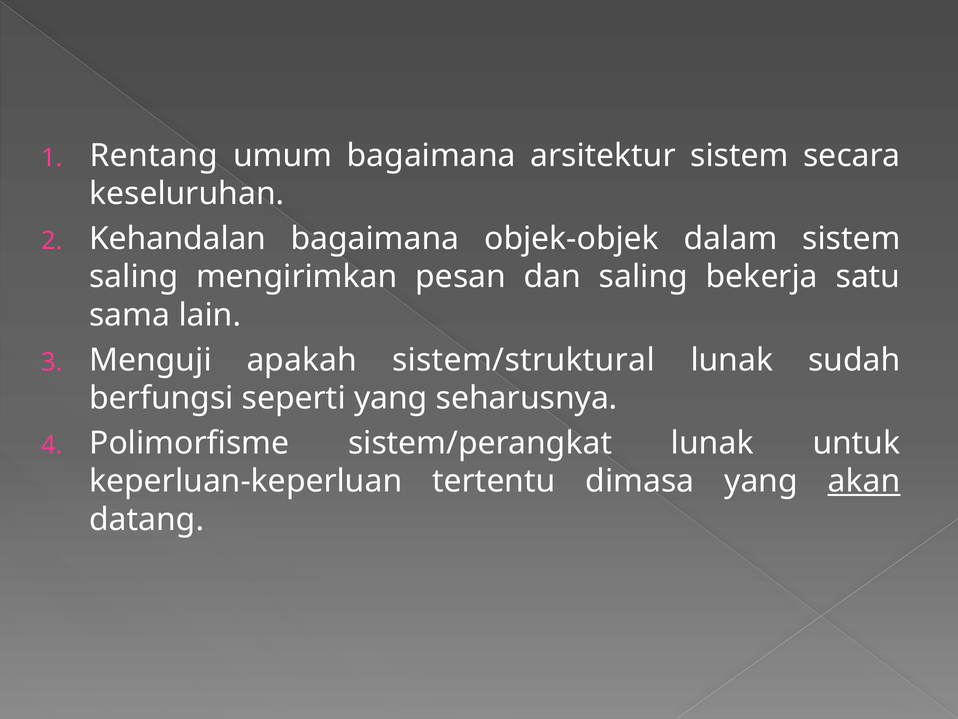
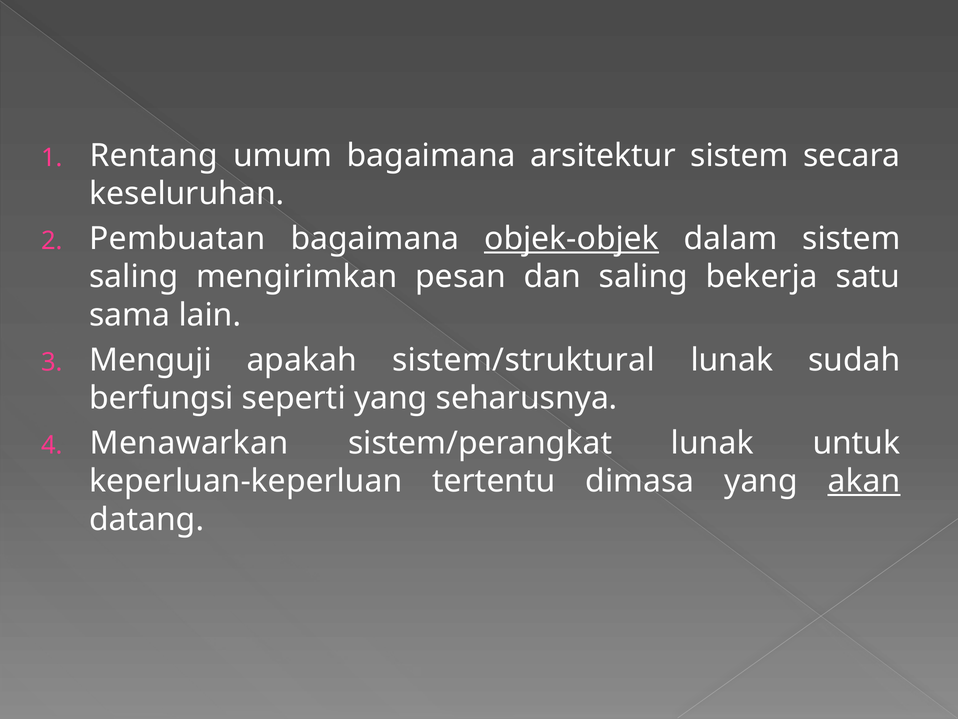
Kehandalan: Kehandalan -> Pembuatan
objek-objek underline: none -> present
Polimorfisme: Polimorfisme -> Menawarkan
